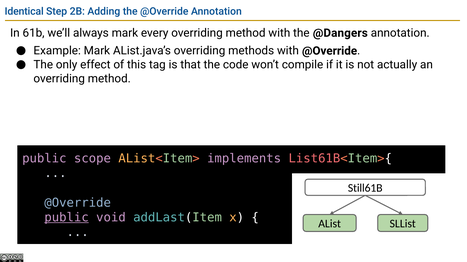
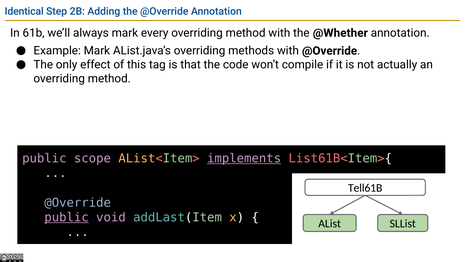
@Dangers: @Dangers -> @Whether
implements underline: none -> present
Still61B: Still61B -> Tell61B
